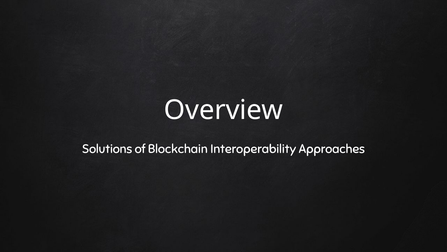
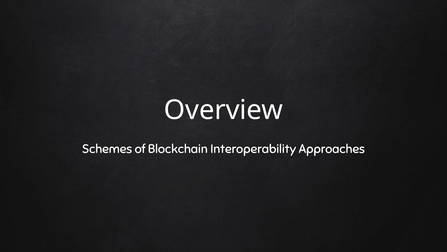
Solutions: Solutions -> Schemes
